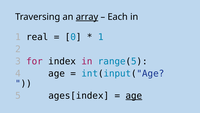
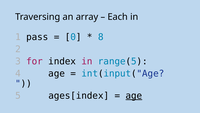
array underline: present -> none
real: real -> pass
1 at (101, 37): 1 -> 8
